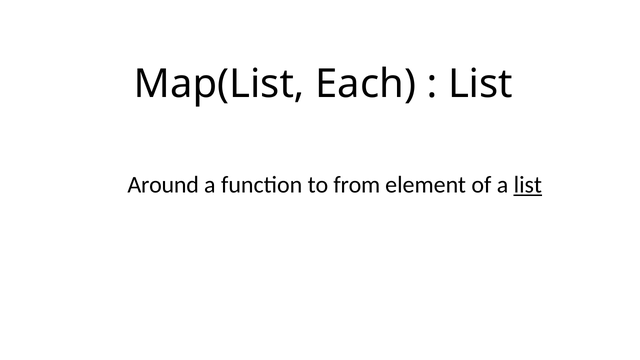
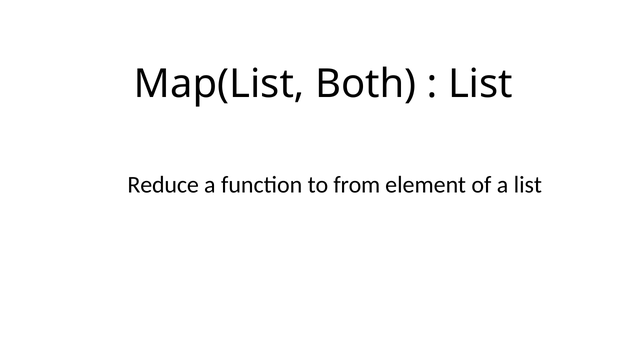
Each: Each -> Both
Around: Around -> Reduce
list at (528, 185) underline: present -> none
